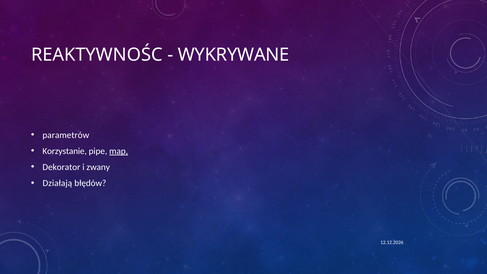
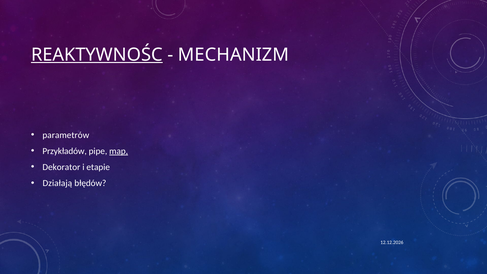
REAKTYWNOŚC underline: none -> present
WYKRYWANE: WYKRYWANE -> MECHANIZM
Korzystanie: Korzystanie -> Przykładów
zwany: zwany -> etapie
